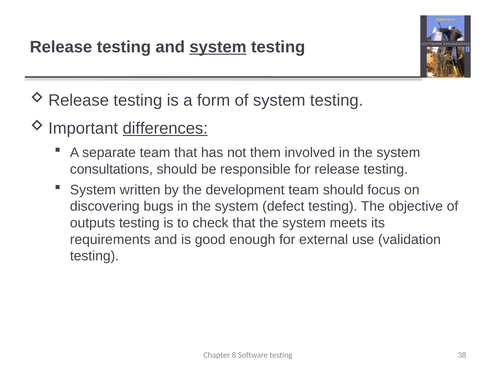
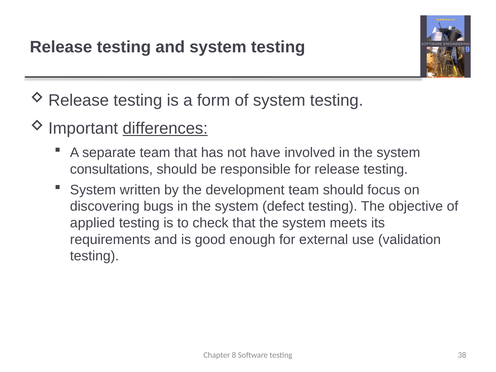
system at (218, 47) underline: present -> none
them: them -> have
outputs: outputs -> applied
